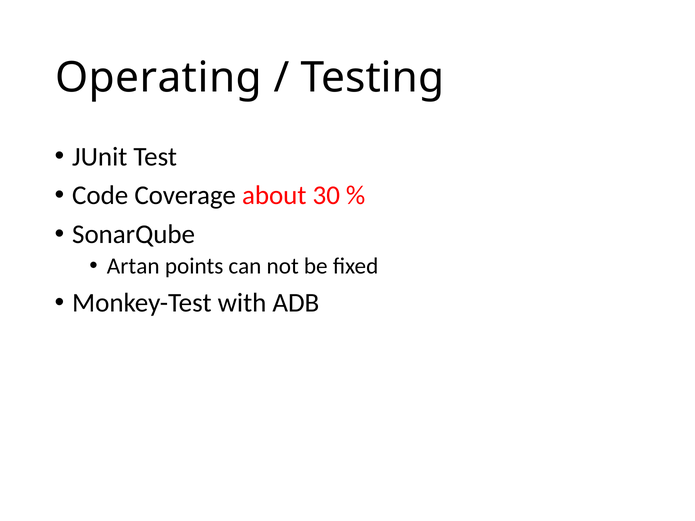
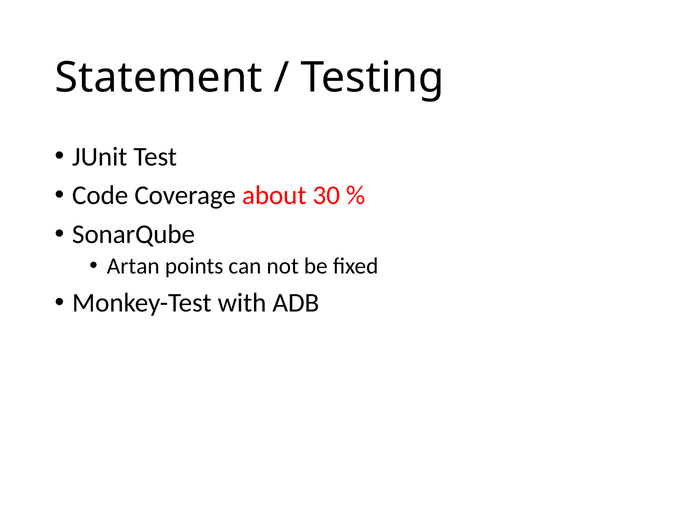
Operating: Operating -> Statement
